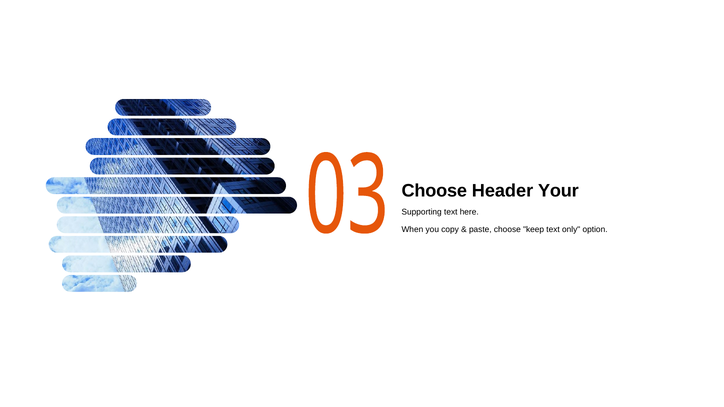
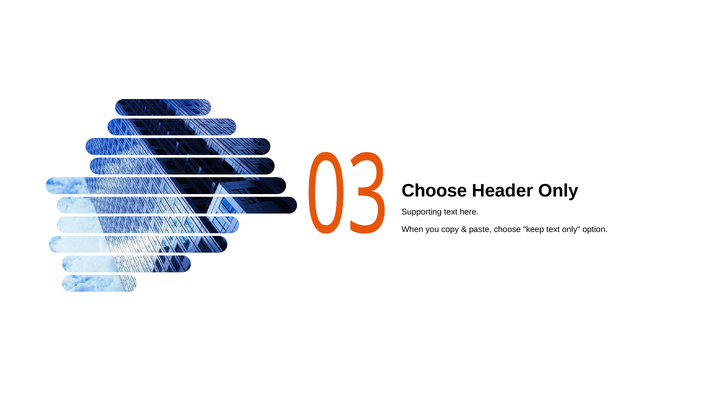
Header Your: Your -> Only
